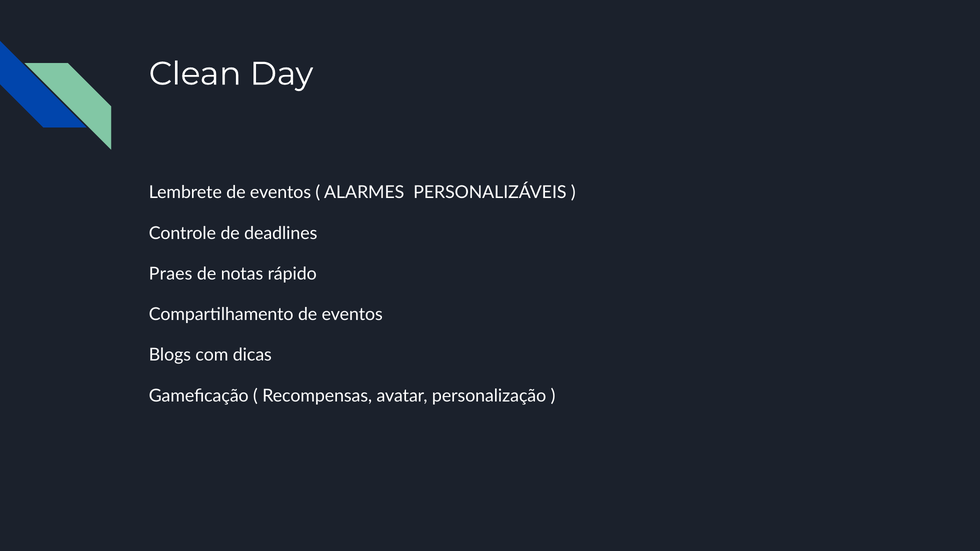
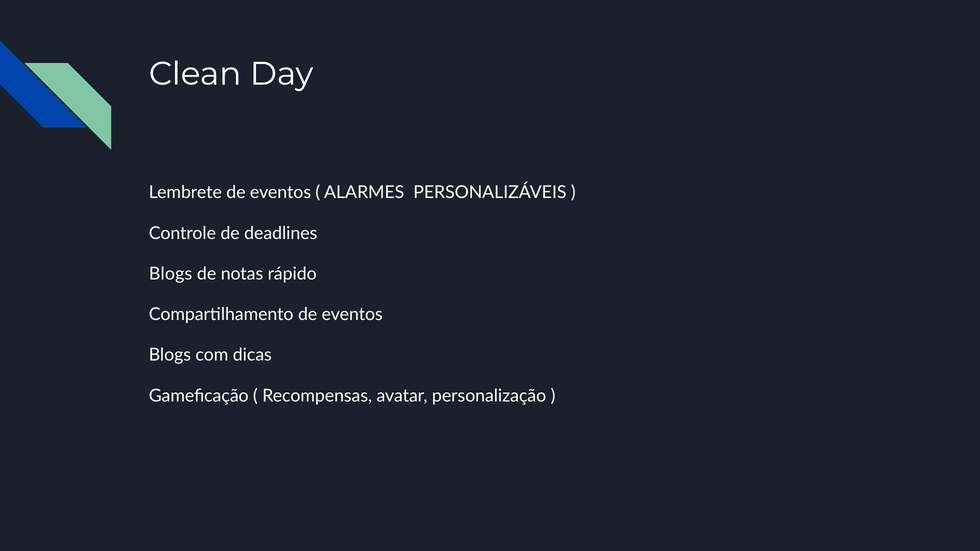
Praes at (171, 274): Praes -> Blogs
